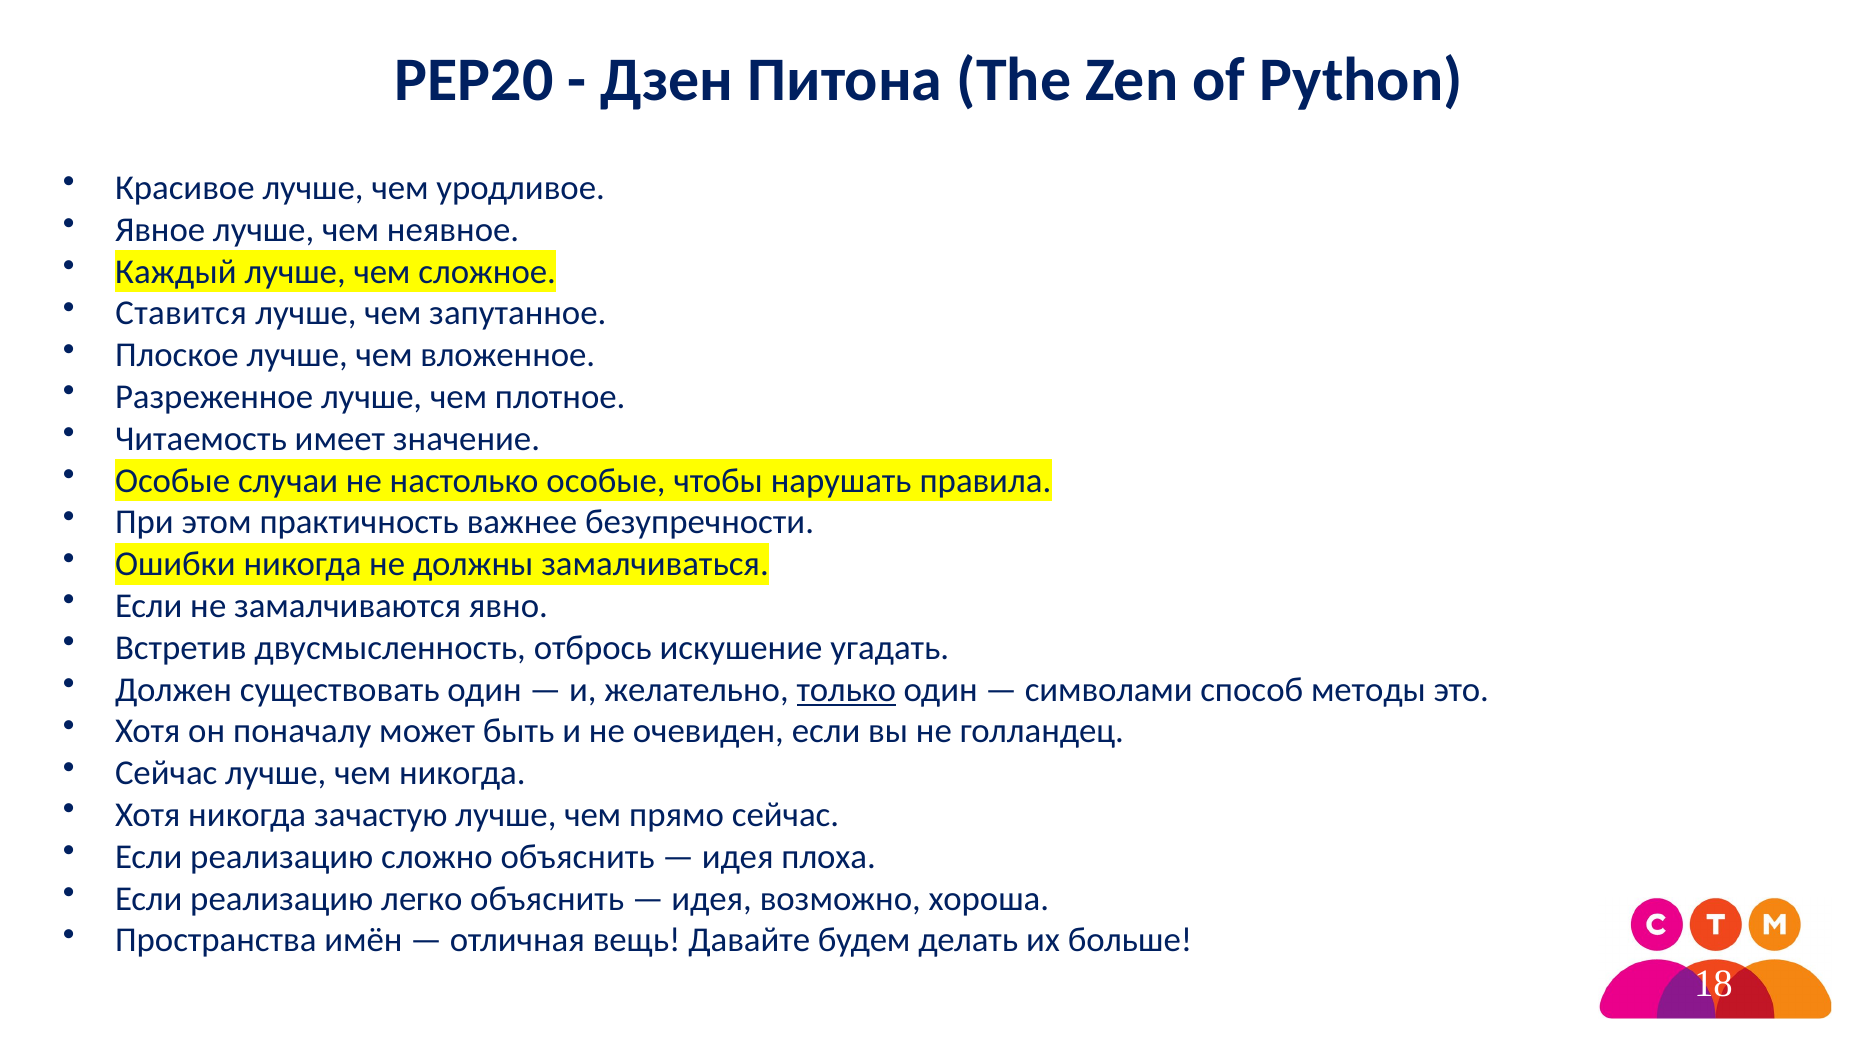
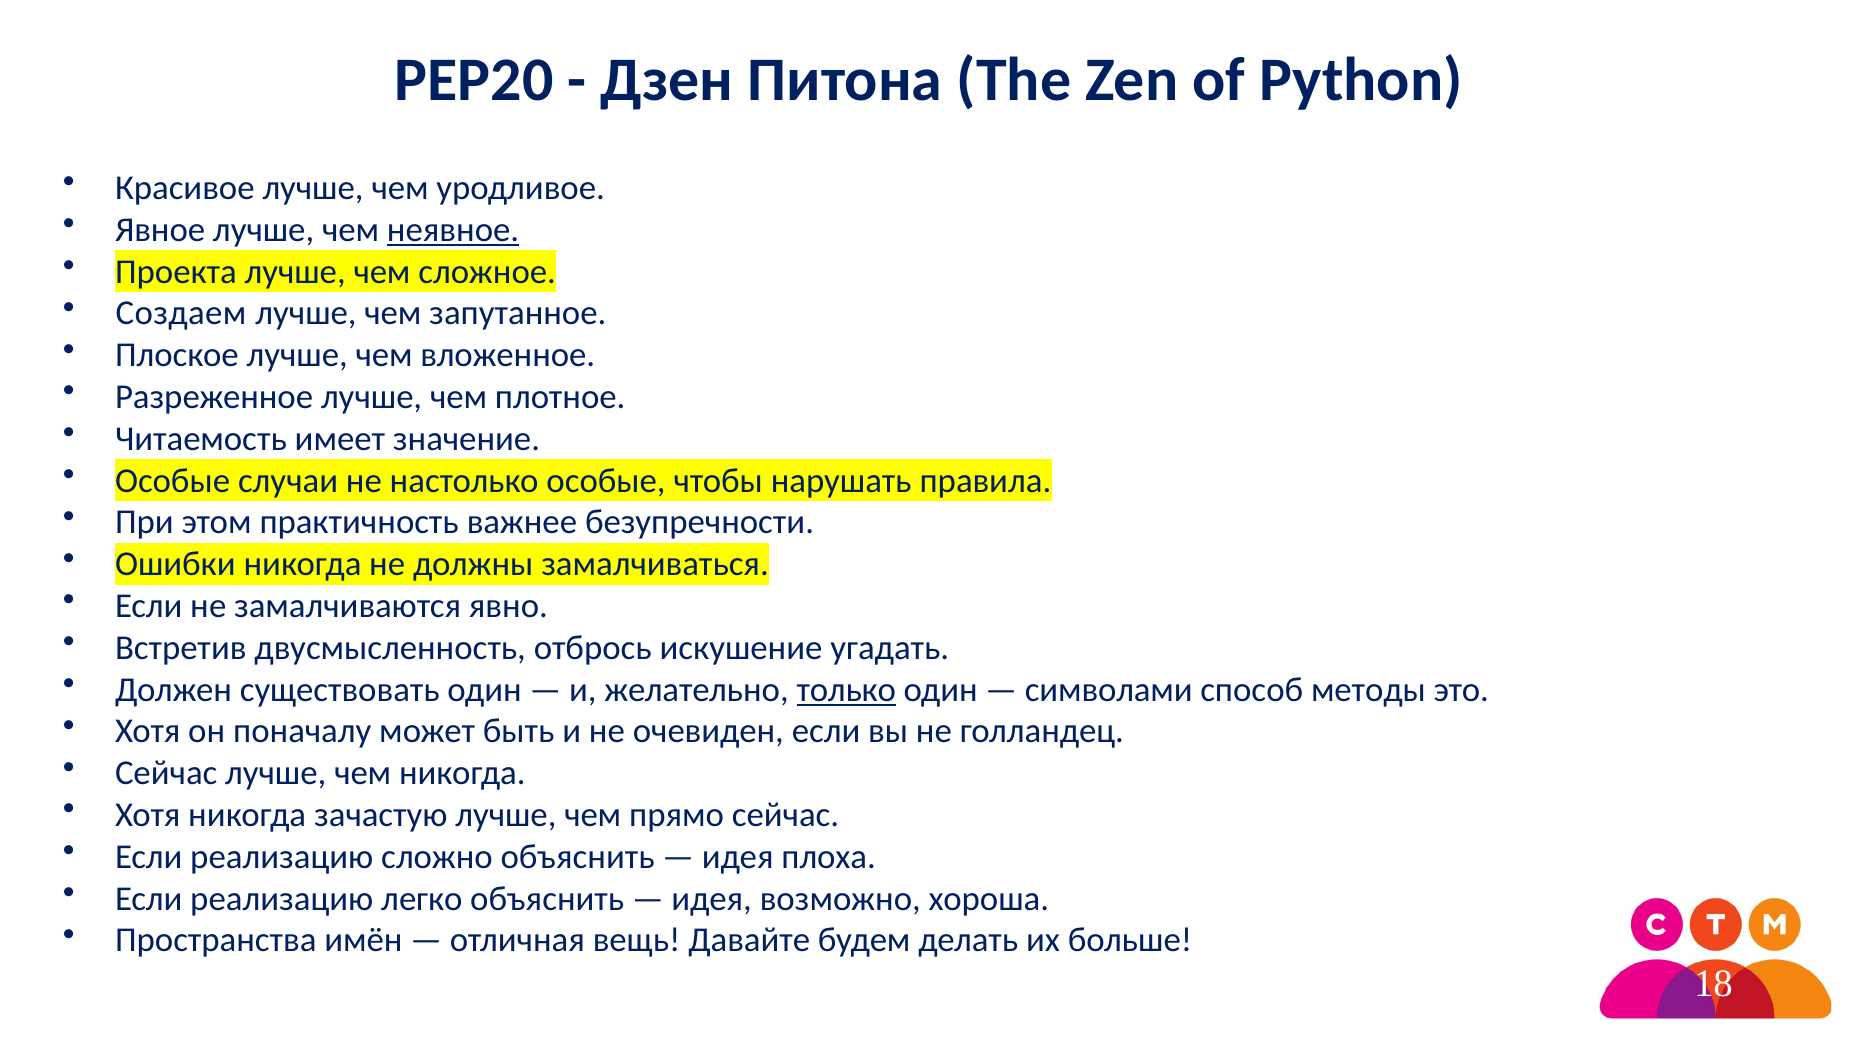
неявное underline: none -> present
Каждый: Каждый -> Проекта
Ставится: Ставится -> Создаем
